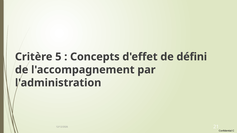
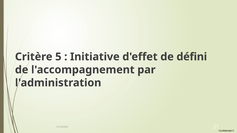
Concepts: Concepts -> Initiative
